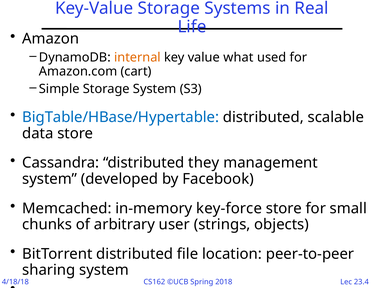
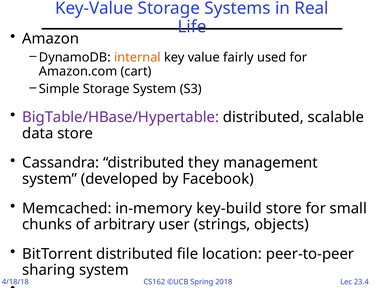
what: what -> fairly
BigTable/HBase/Hypertable colour: blue -> purple
key-force: key-force -> key-build
